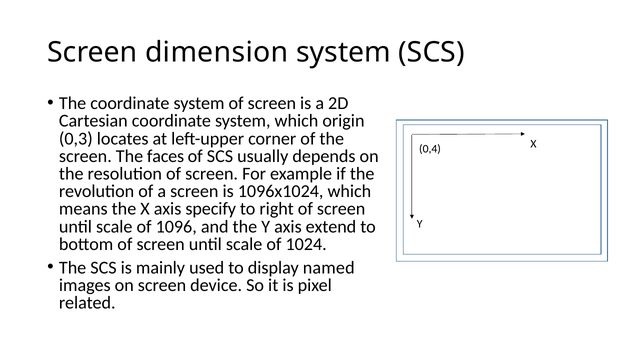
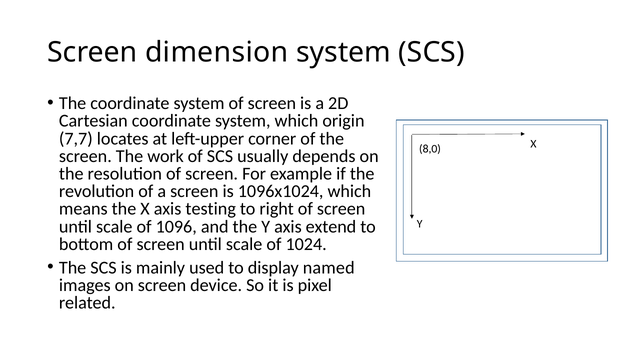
0,3: 0,3 -> 7,7
0,4: 0,4 -> 8,0
faces: faces -> work
specify: specify -> testing
